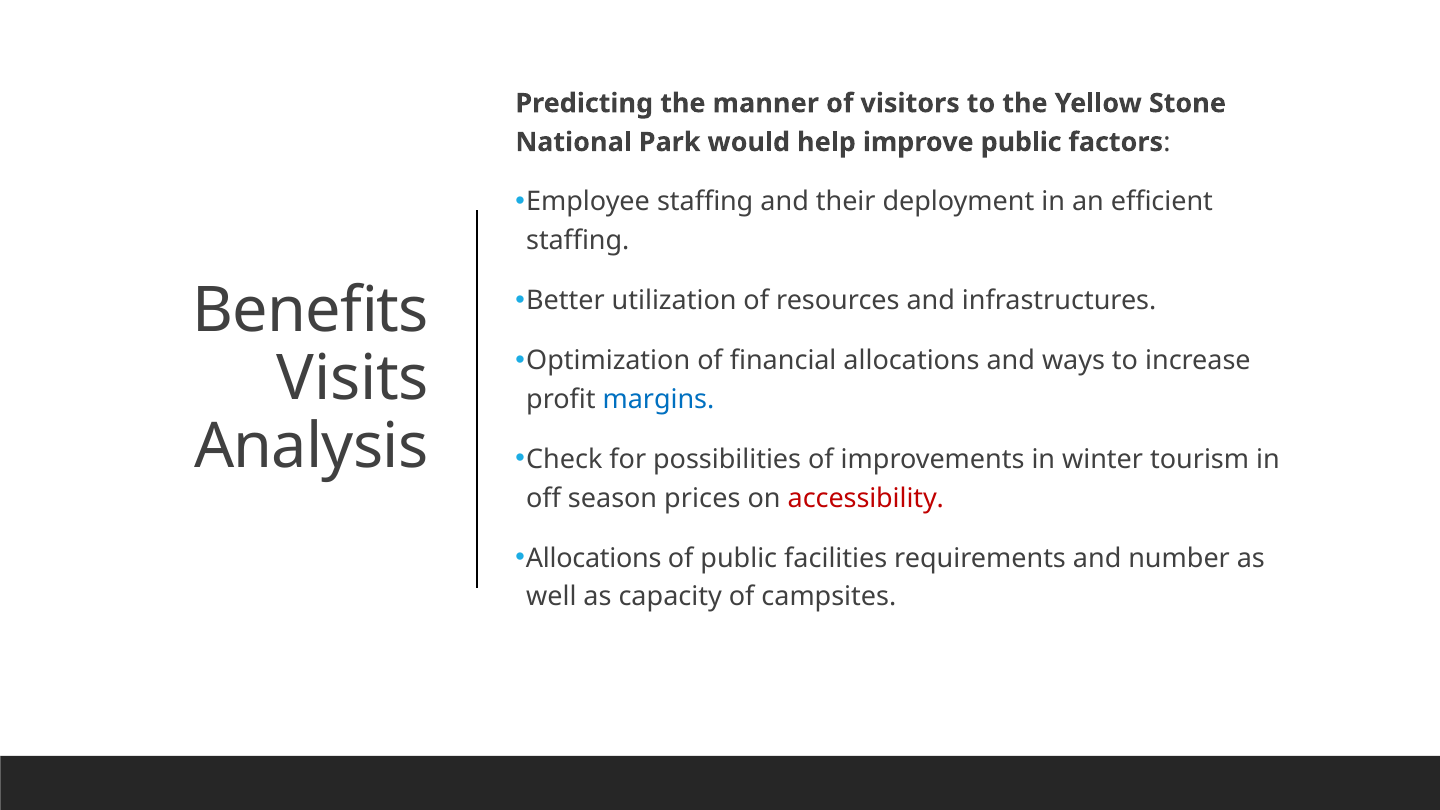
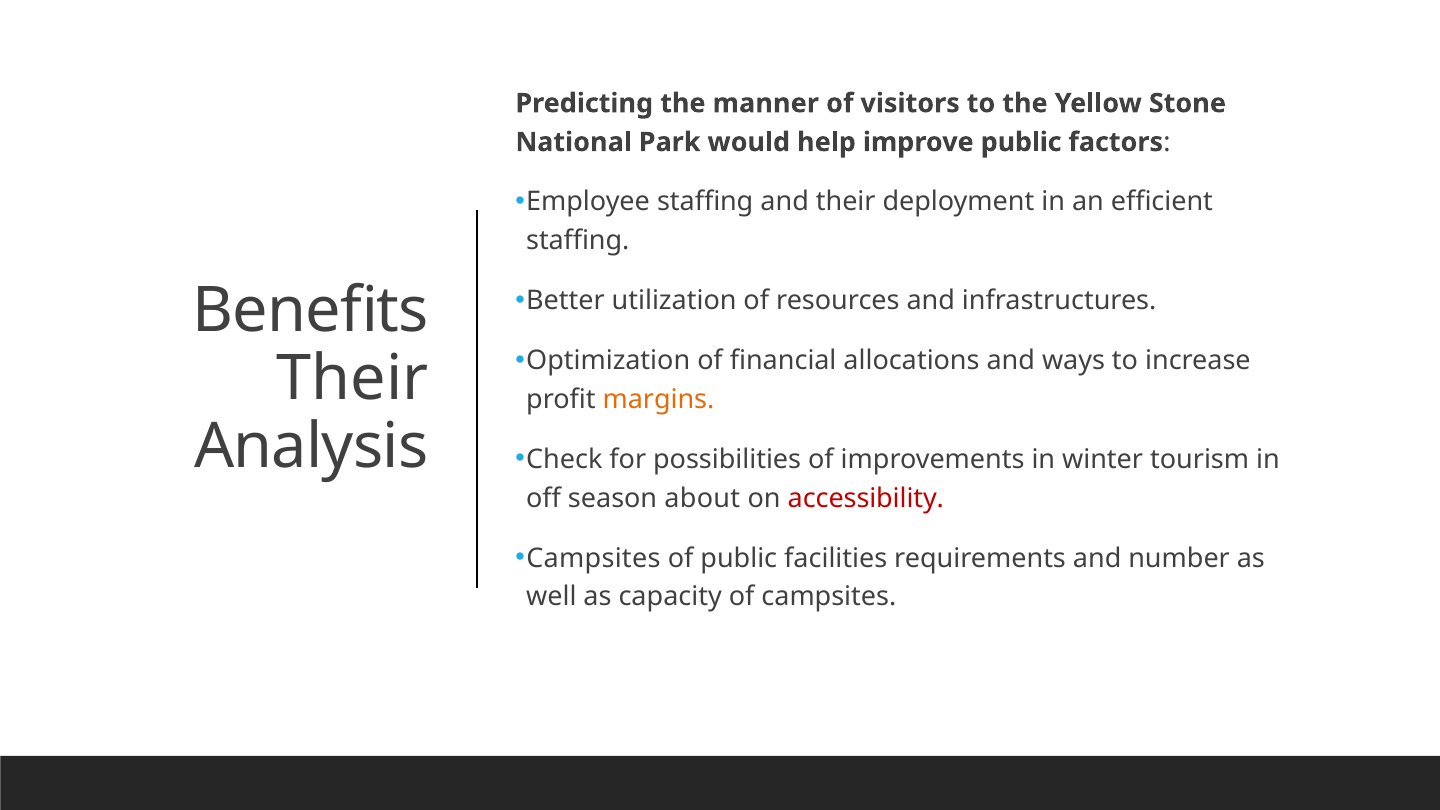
Visits at (353, 378): Visits -> Their
margins colour: blue -> orange
prices: prices -> about
Allocations at (594, 558): Allocations -> Campsites
